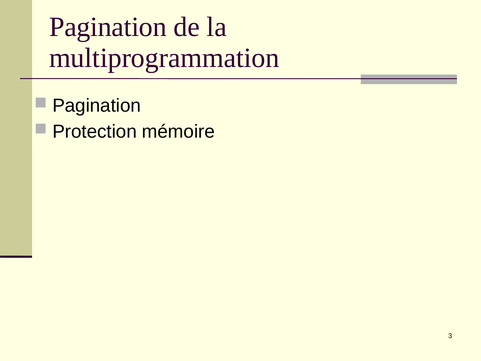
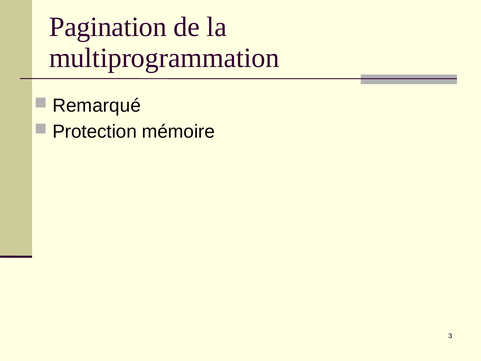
Pagination at (97, 105): Pagination -> Remarqué
